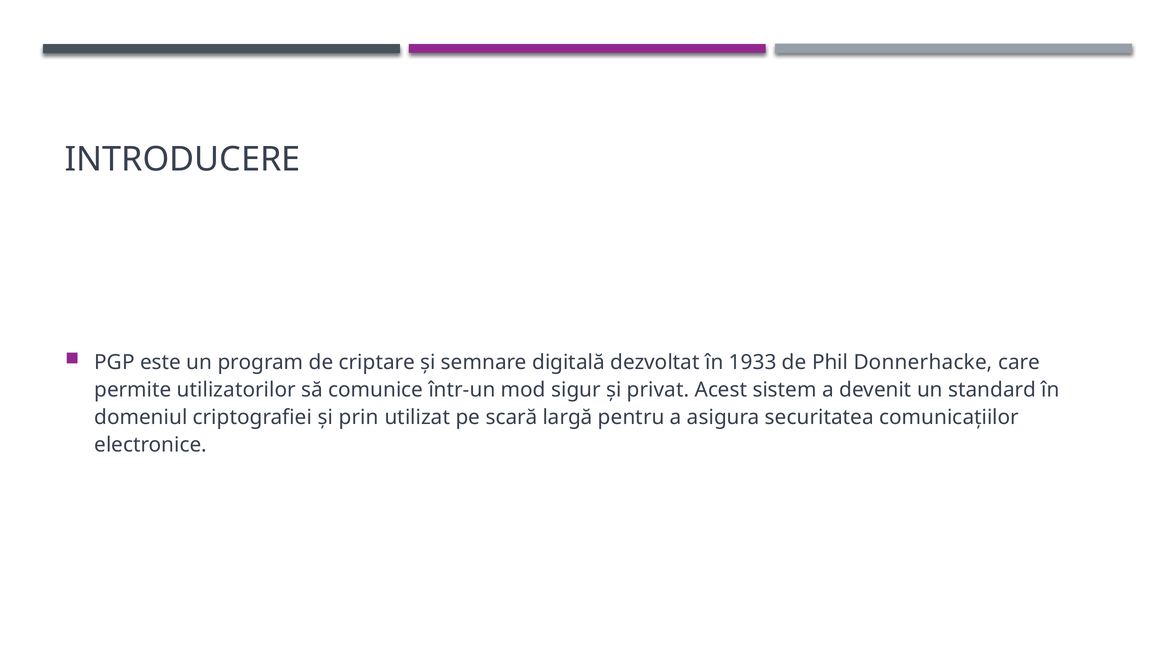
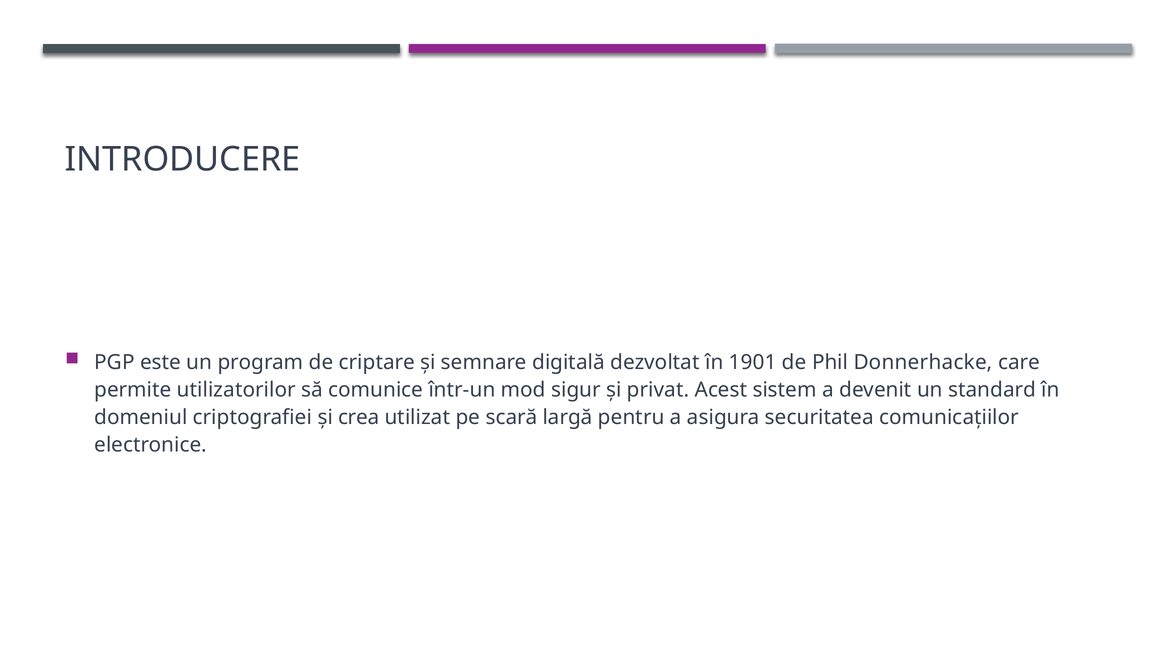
1933: 1933 -> 1901
prin: prin -> crea
